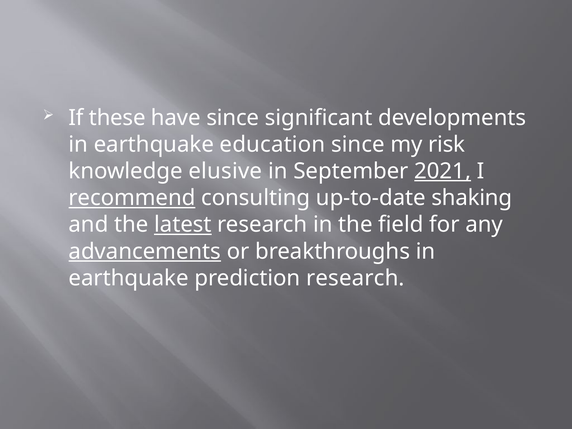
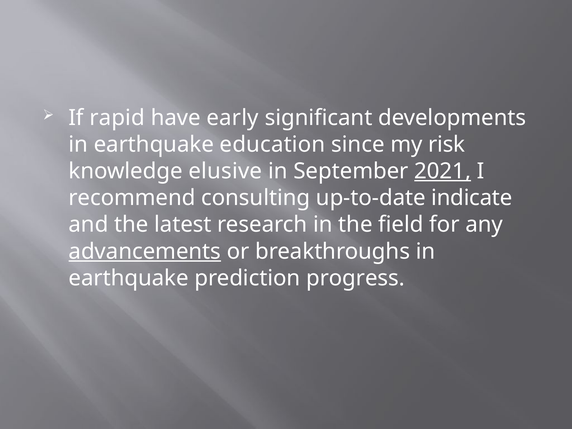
these: these -> rapid
have since: since -> early
recommend underline: present -> none
shaking: shaking -> indicate
latest underline: present -> none
prediction research: research -> progress
